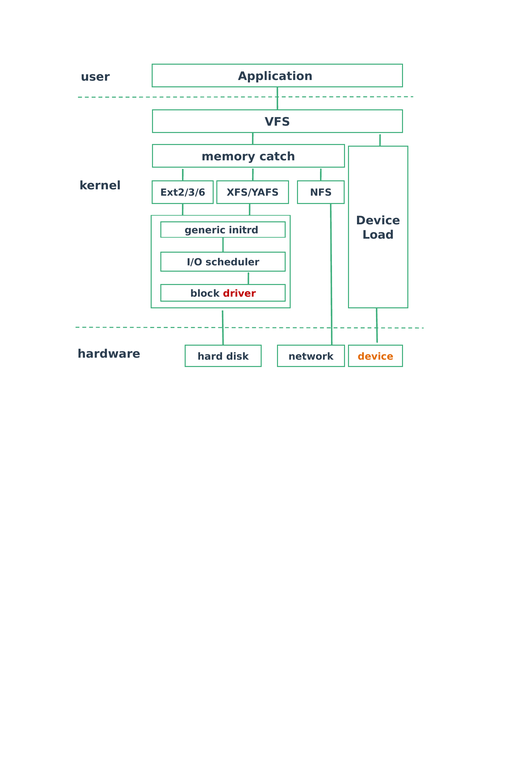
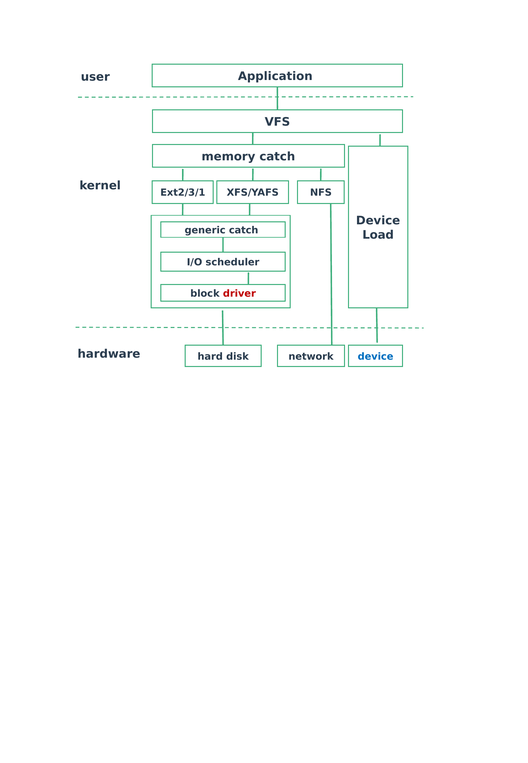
Ext2/3/6: Ext2/3/6 -> Ext2/3/1
generic initrd: initrd -> catch
device at (376, 356) colour: orange -> blue
